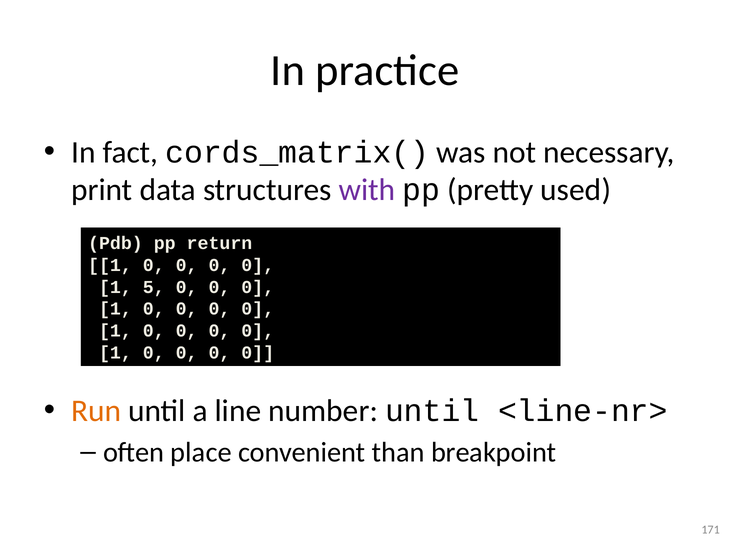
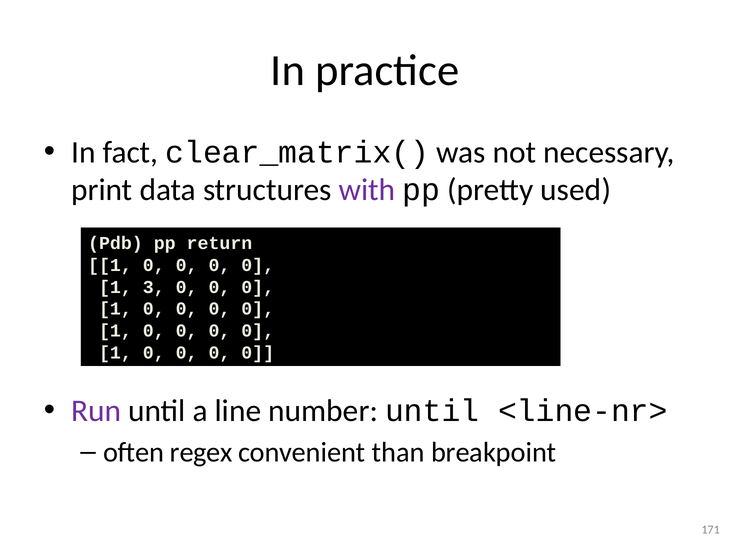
cords_matrix(: cords_matrix( -> clear_matrix(
5: 5 -> 3
Run colour: orange -> purple
place: place -> regex
